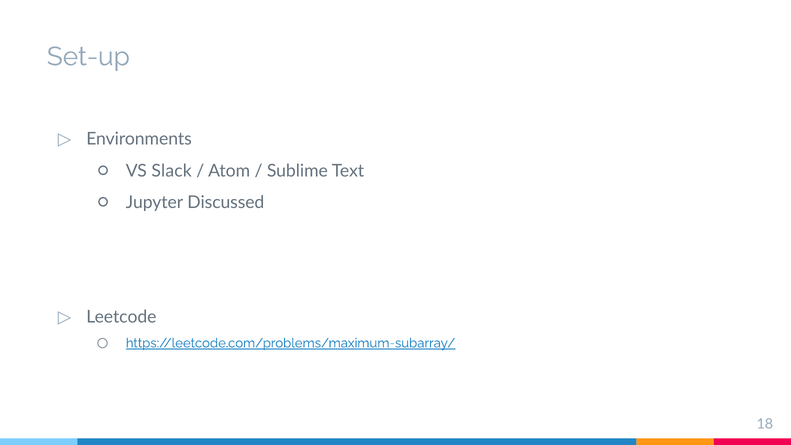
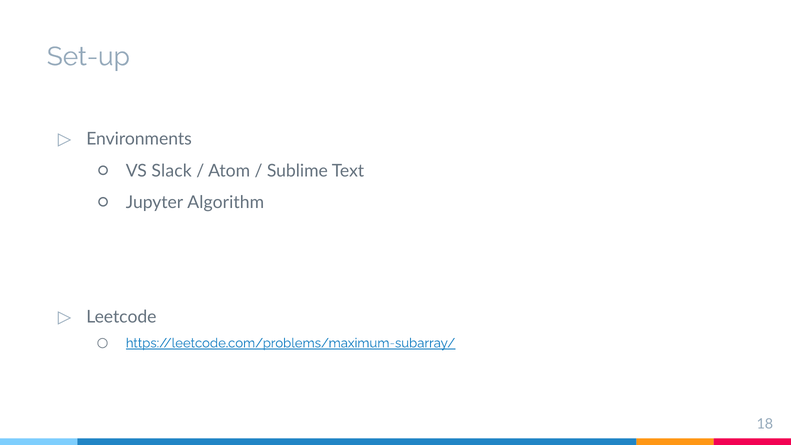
Discussed: Discussed -> Algorithm
